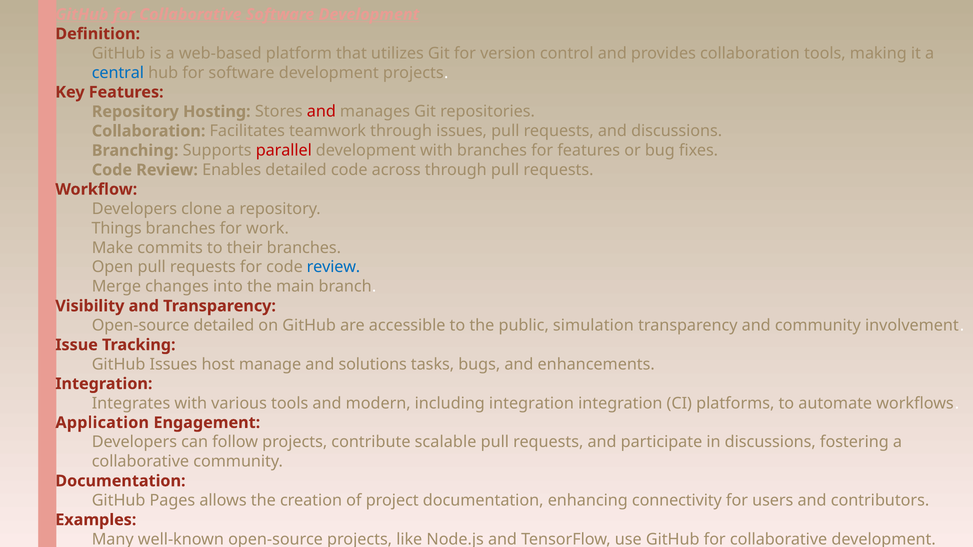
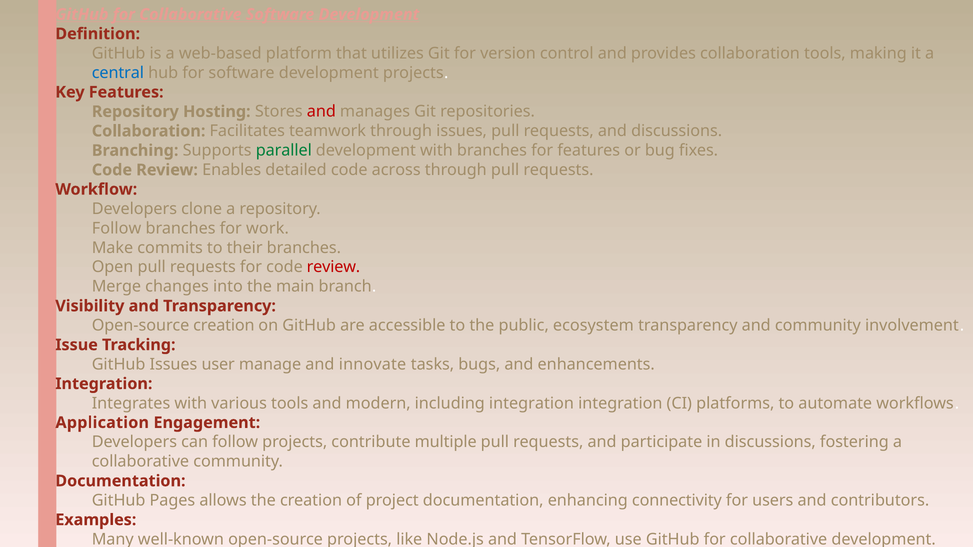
parallel colour: red -> green
Things at (117, 228): Things -> Follow
review at (333, 267) colour: blue -> red
Open-source detailed: detailed -> creation
simulation: simulation -> ecosystem
host: host -> user
solutions: solutions -> innovate
scalable: scalable -> multiple
